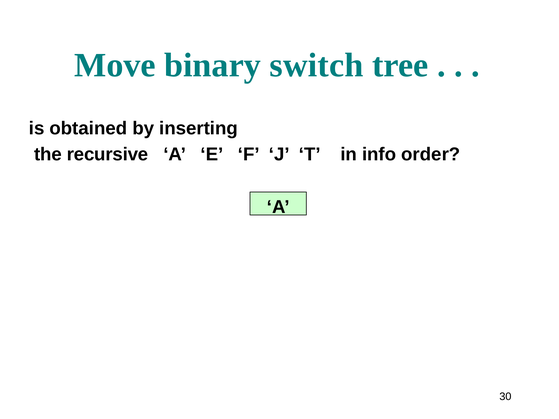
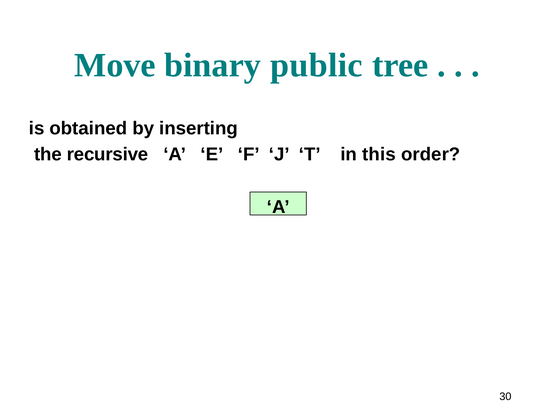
switch: switch -> public
info: info -> this
